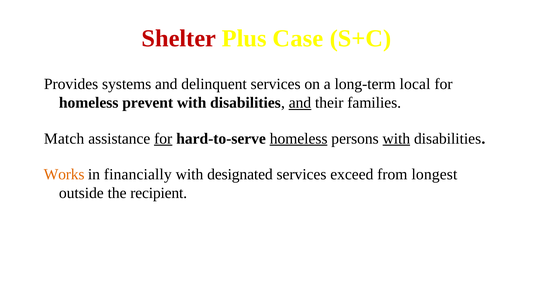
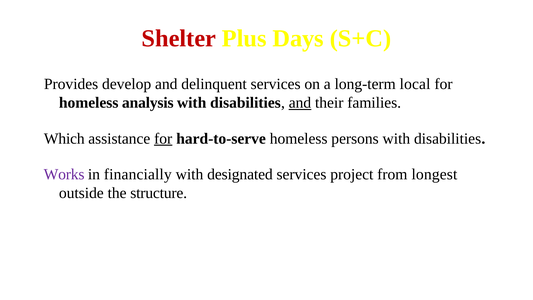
Case: Case -> Days
systems: systems -> develop
prevent: prevent -> analysis
Match: Match -> Which
homeless at (299, 138) underline: present -> none
with at (396, 138) underline: present -> none
Works colour: orange -> purple
exceed: exceed -> project
recipient: recipient -> structure
